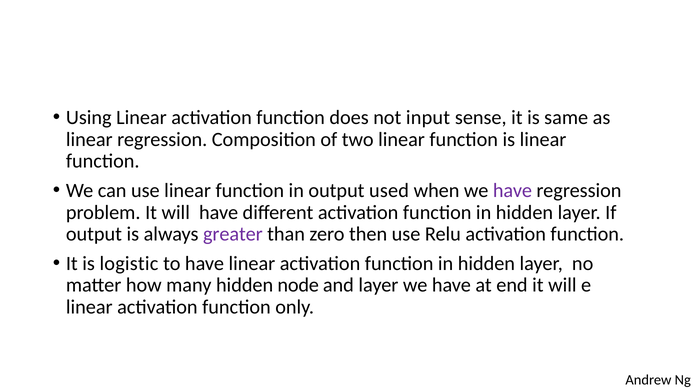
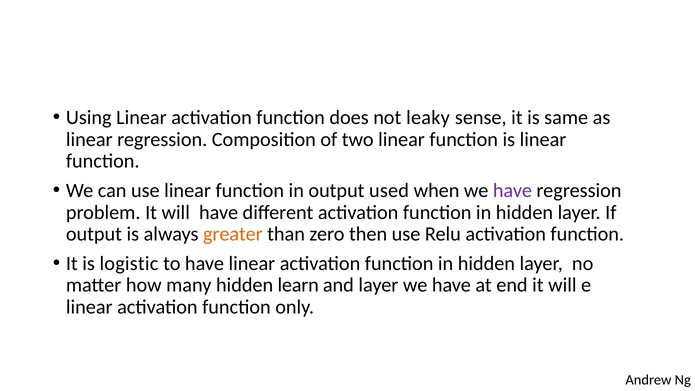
input: input -> leaky
greater colour: purple -> orange
node: node -> learn
